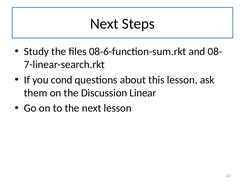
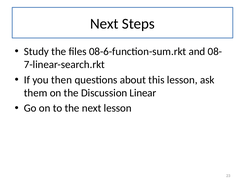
cond: cond -> then
